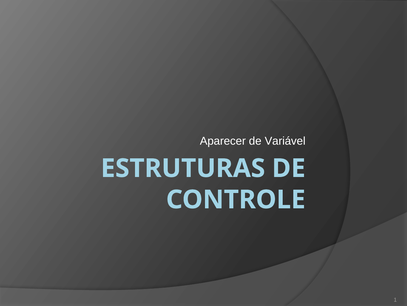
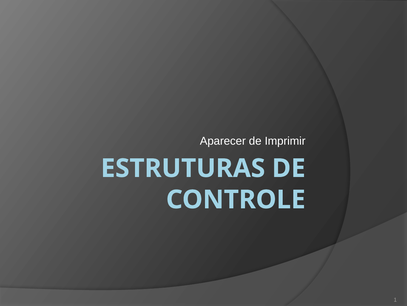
Variável: Variável -> Imprimir
